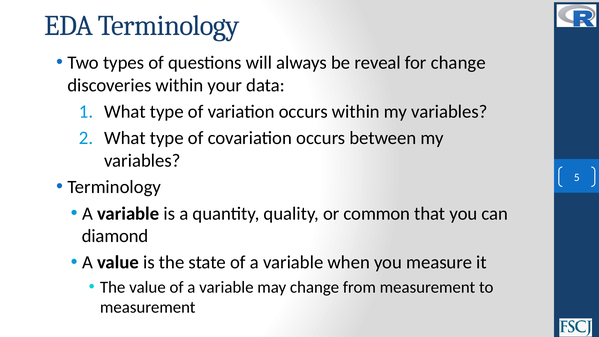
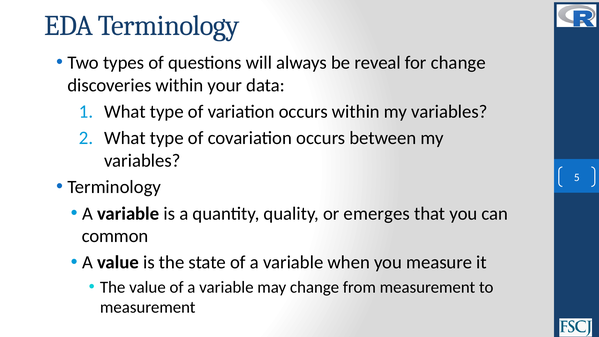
common: common -> emerges
diamond: diamond -> common
